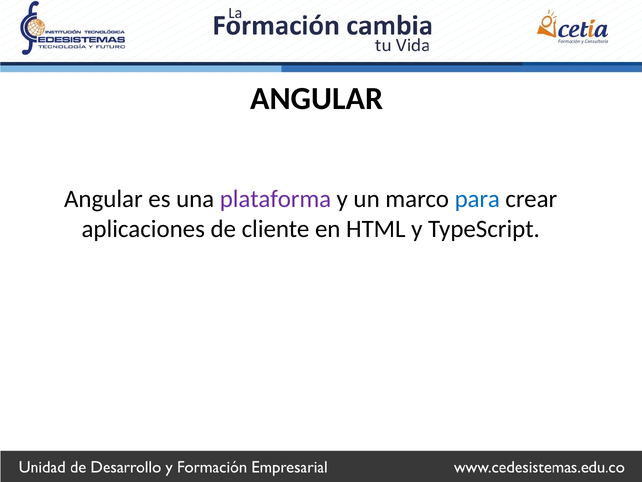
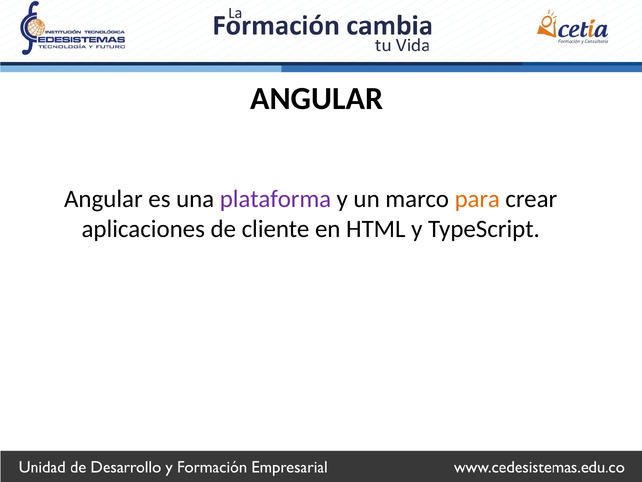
para colour: blue -> orange
